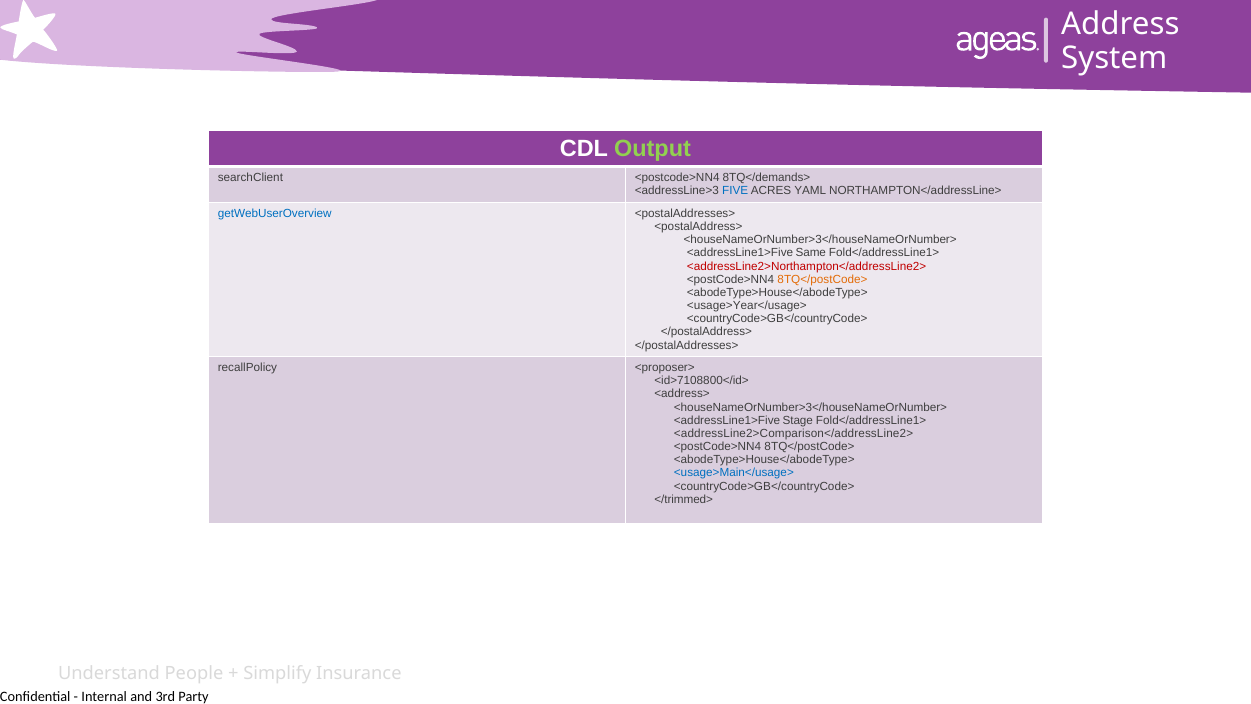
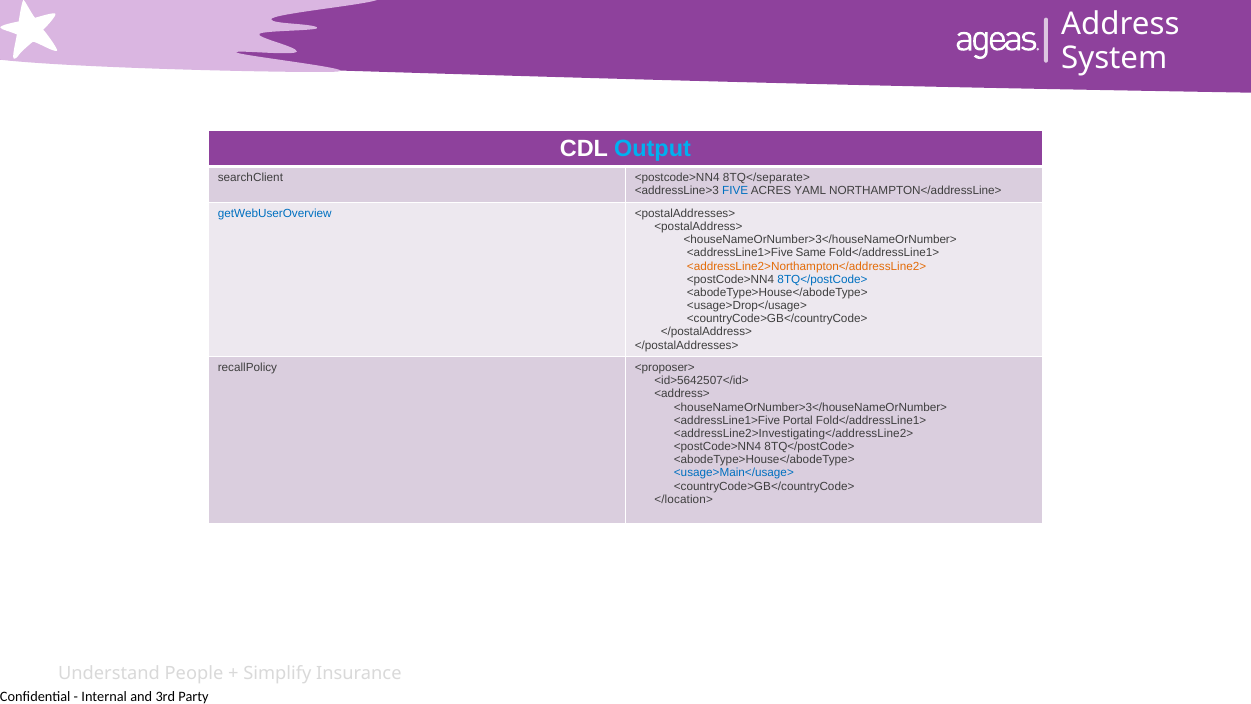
Output colour: light green -> light blue
8TQ</demands>: 8TQ</demands> -> 8TQ</separate>
<addressLine2>Northampton</addressLine2> colour: red -> orange
8TQ</postCode> at (823, 279) colour: orange -> blue
<usage>Year</usage>: <usage>Year</usage> -> <usage>Drop</usage>
<id>7108800</id>: <id>7108800</id> -> <id>5642507</id>
Stage: Stage -> Portal
<addressLine2>Comparison</addressLine2>: <addressLine2>Comparison</addressLine2> -> <addressLine2>Investigating</addressLine2>
</trimmed>: </trimmed> -> </location>
